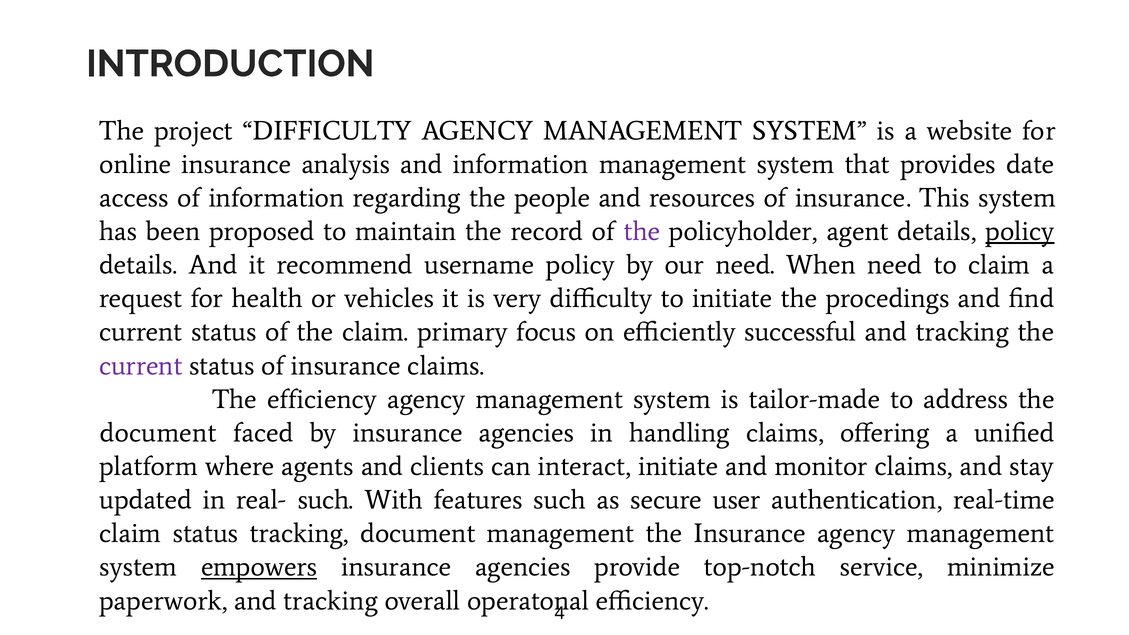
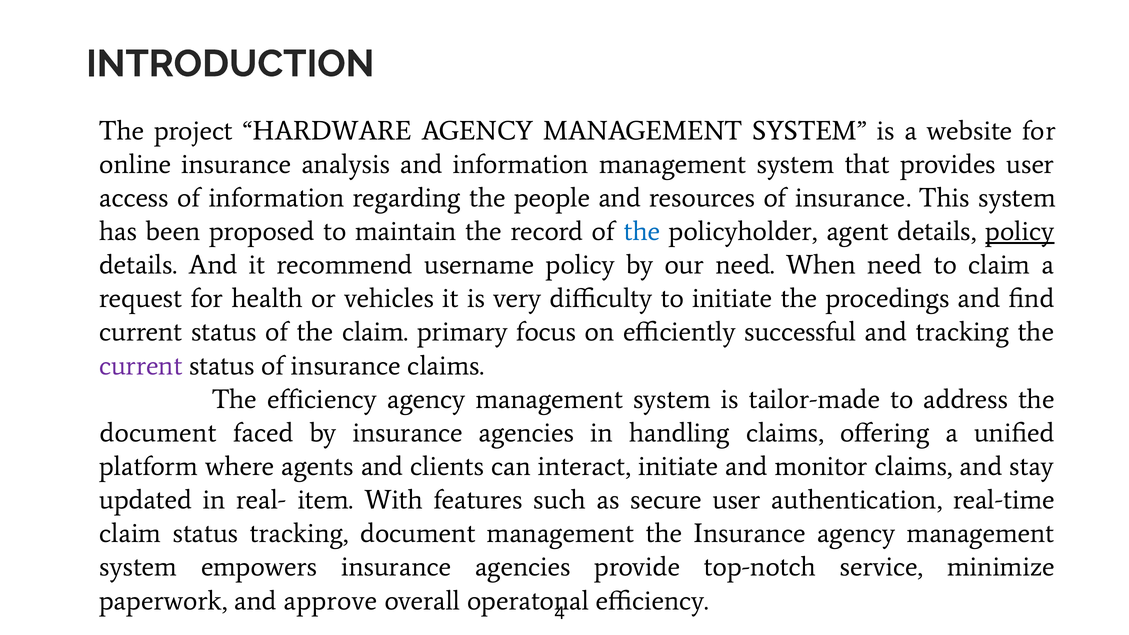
project DIFFICULTY: DIFFICULTY -> HARDWARE
provides date: date -> user
the at (642, 231) colour: purple -> blue
real- such: such -> item
empowers underline: present -> none
paperwork and tracking: tracking -> approve
